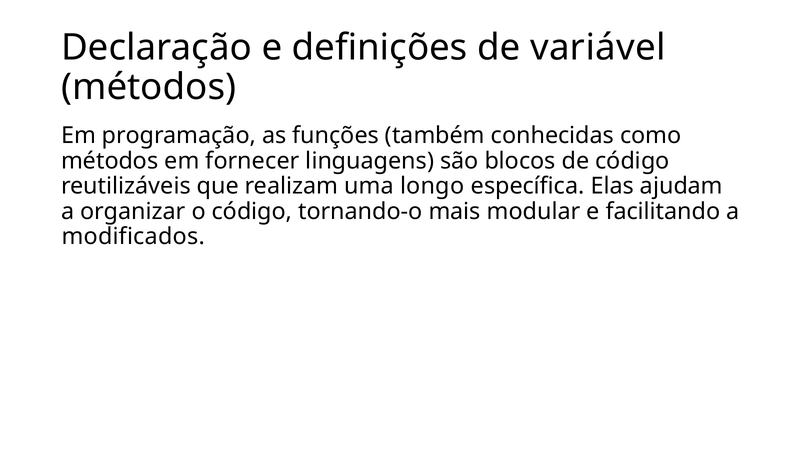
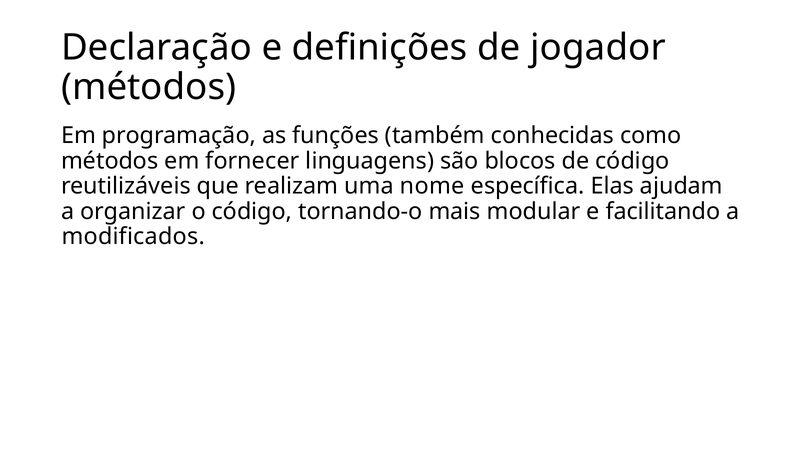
variável: variável -> jogador
longo: longo -> nome
